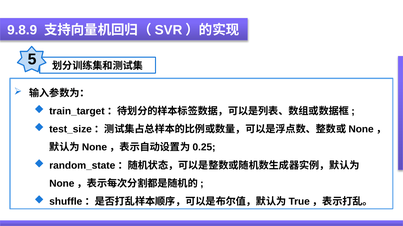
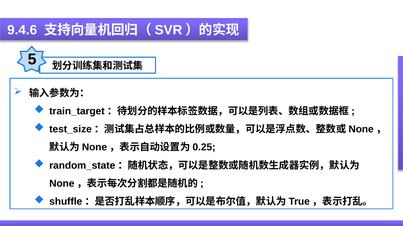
9.8.9: 9.8.9 -> 9.4.6
